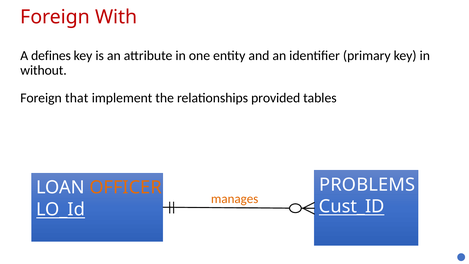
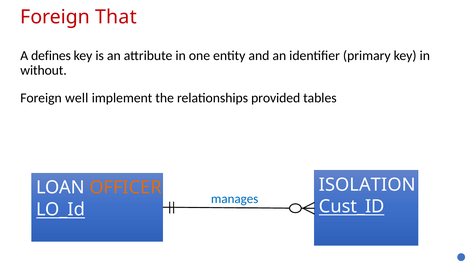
With: With -> That
that: that -> well
PROBLEMS: PROBLEMS -> ISOLATION
manages colour: orange -> blue
